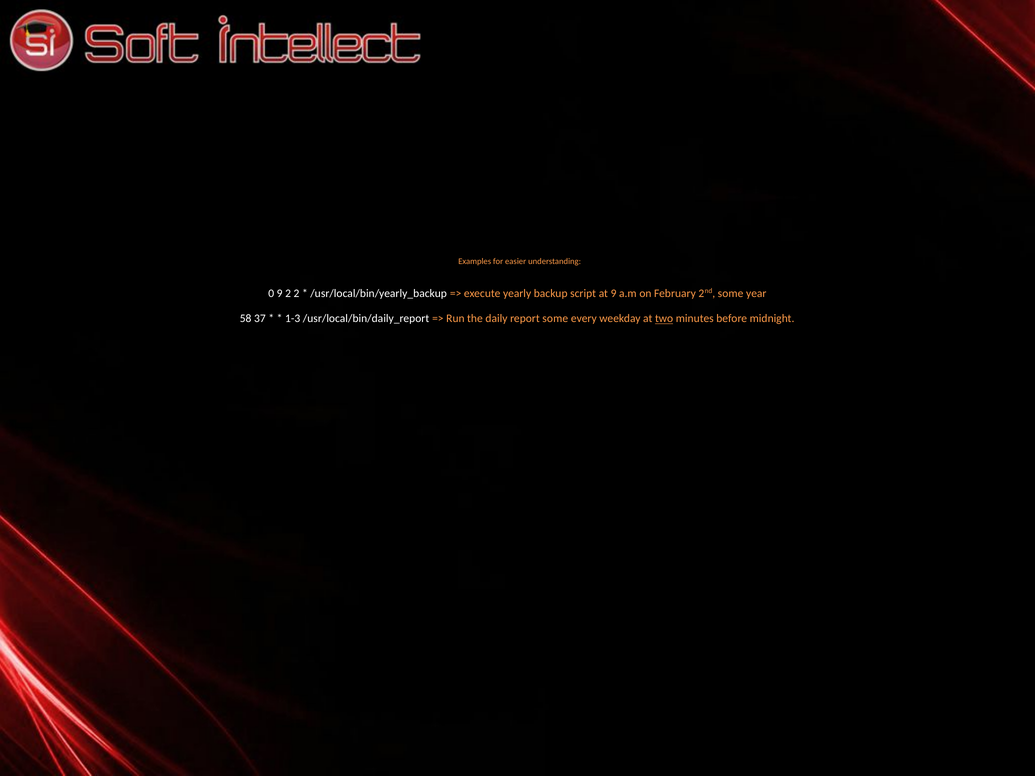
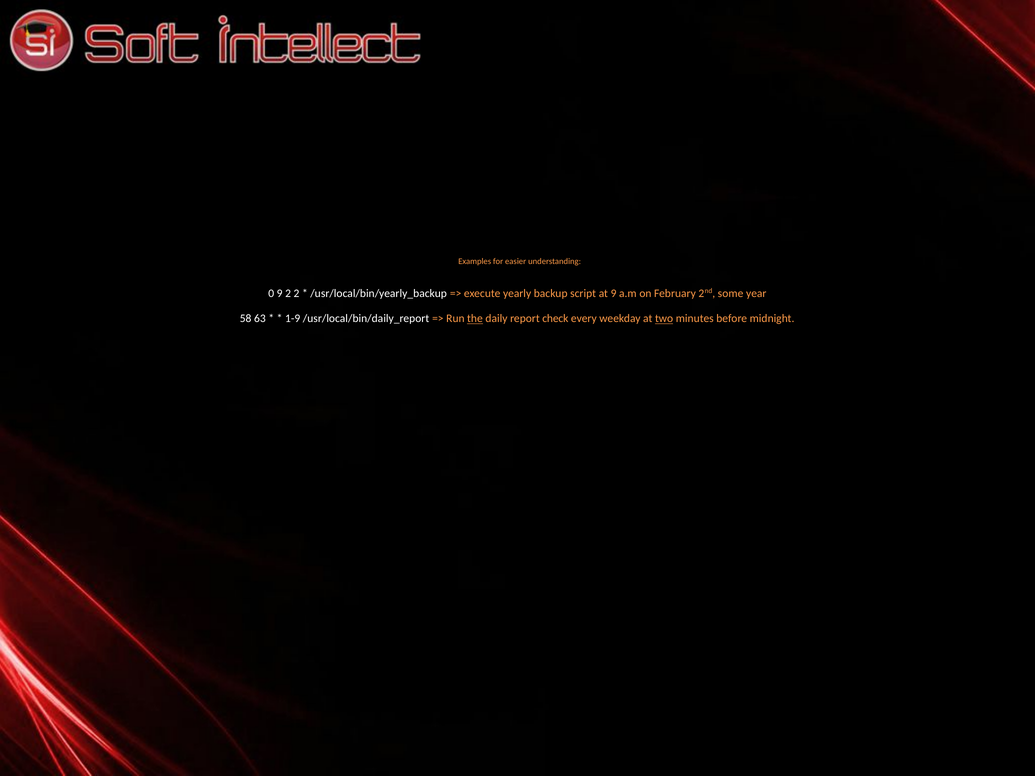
37: 37 -> 63
1-3: 1-3 -> 1-9
the underline: none -> present
report some: some -> check
